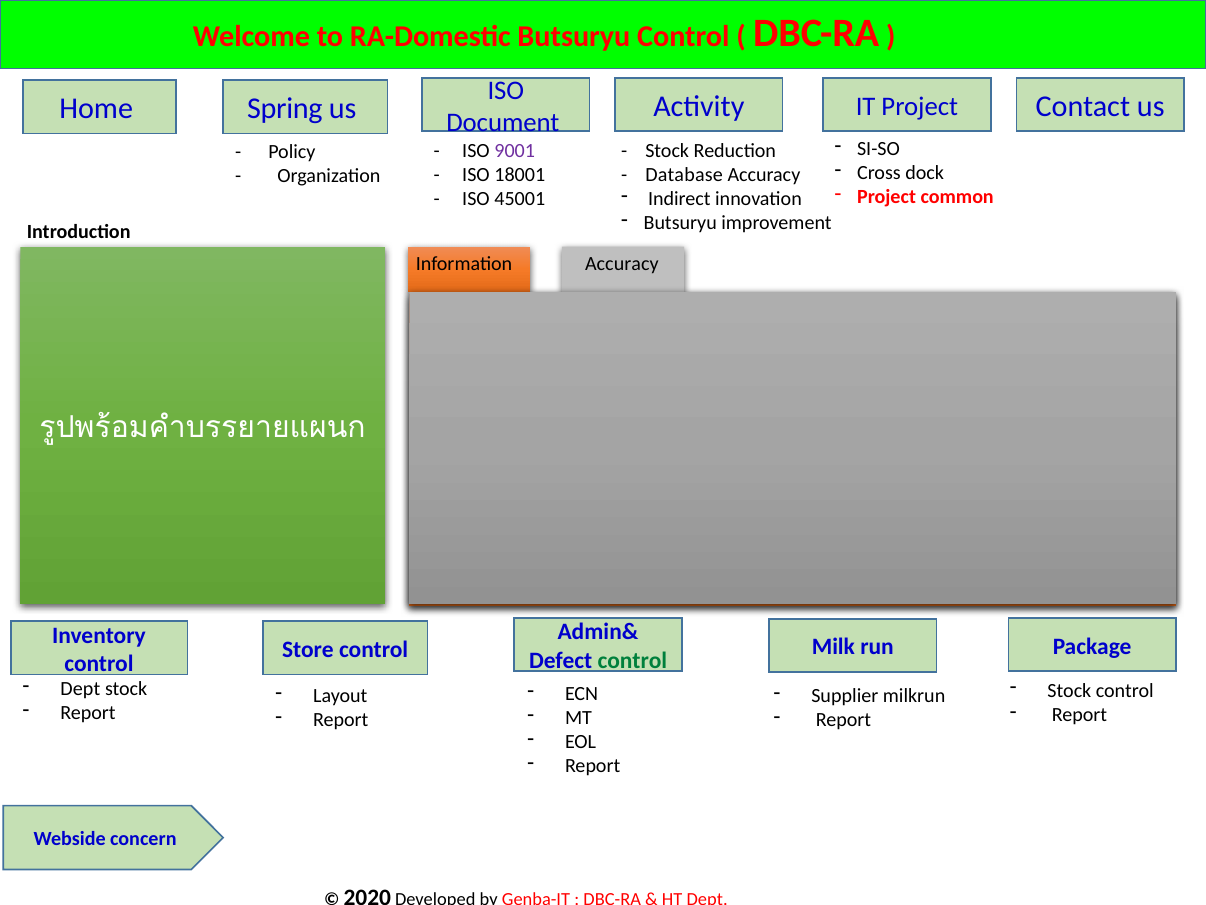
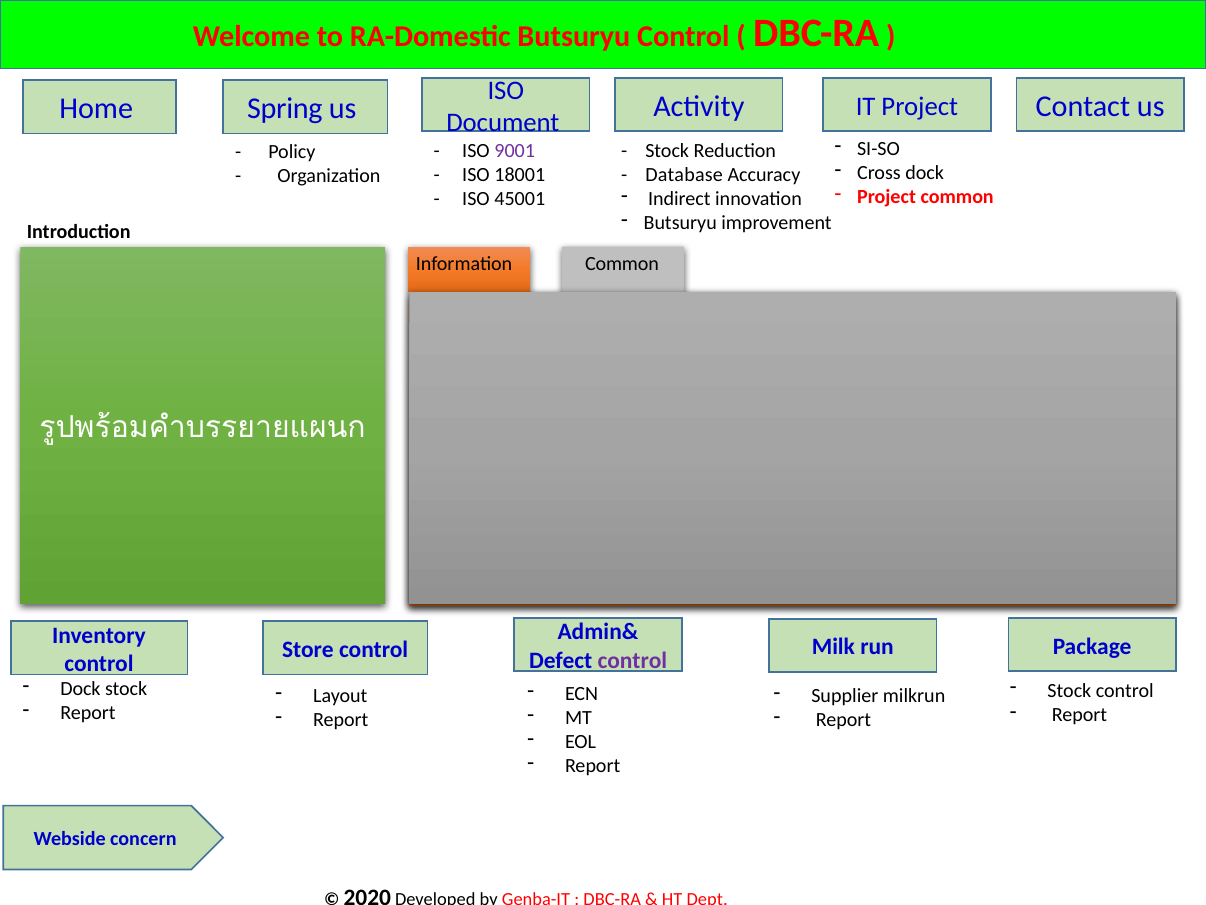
Information Accuracy: Accuracy -> Common
control at (632, 660) colour: green -> purple
Dept at (80, 689): Dept -> Dock
